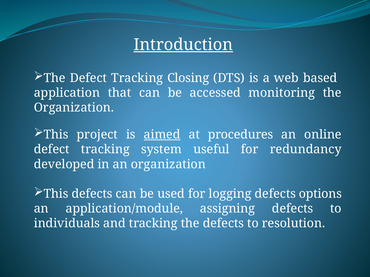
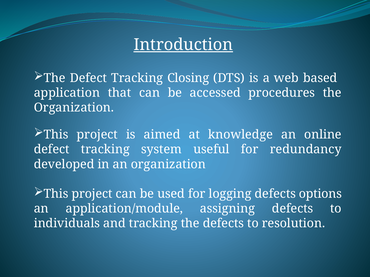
monitoring: monitoring -> procedures
aimed underline: present -> none
procedures: procedures -> knowledge
defects at (92, 194): defects -> project
